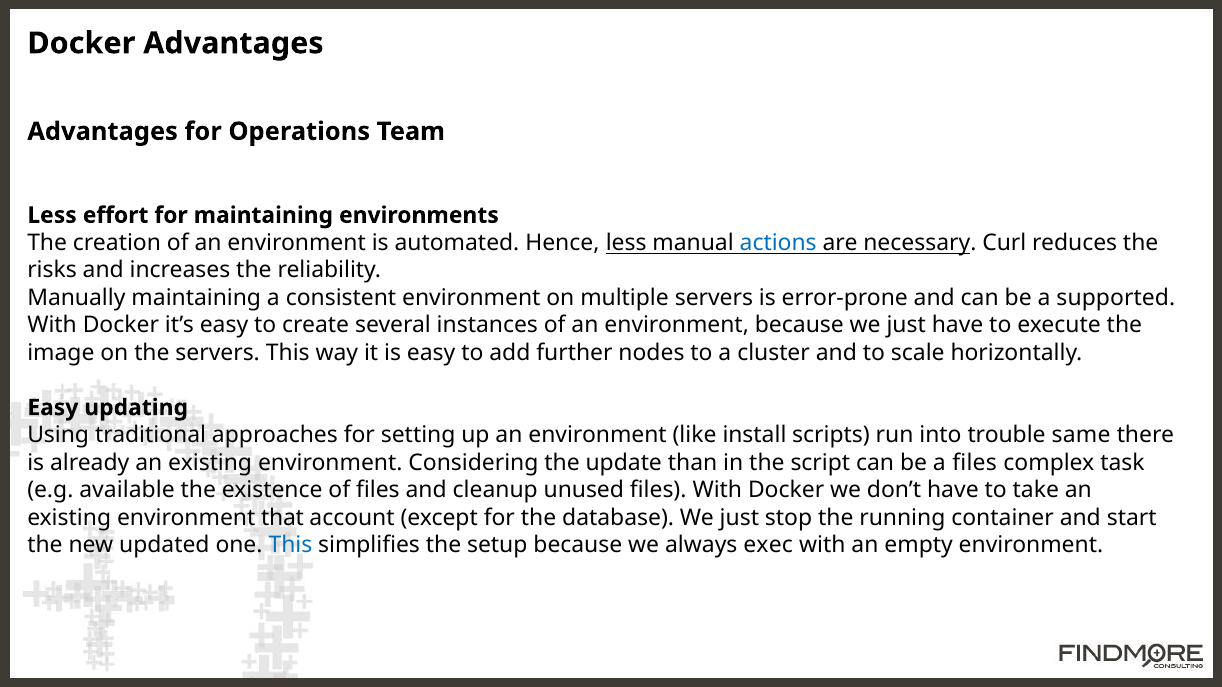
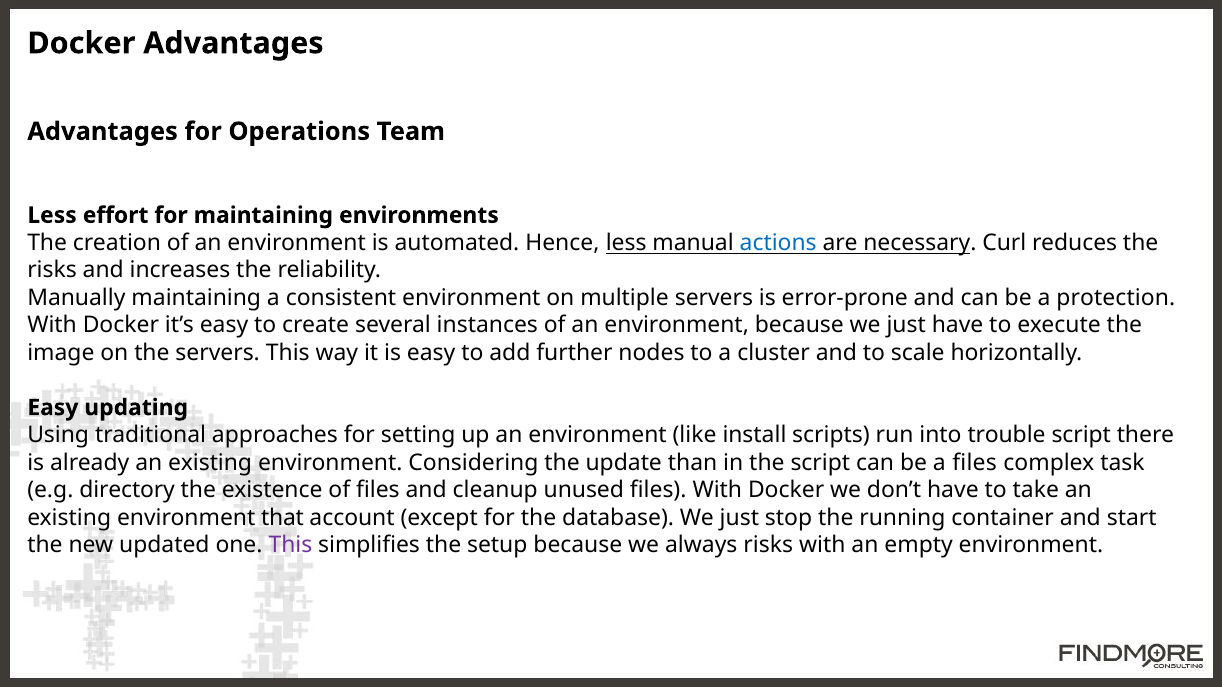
supported: supported -> protection
trouble same: same -> script
available: available -> directory
This at (290, 545) colour: blue -> purple
always exec: exec -> risks
